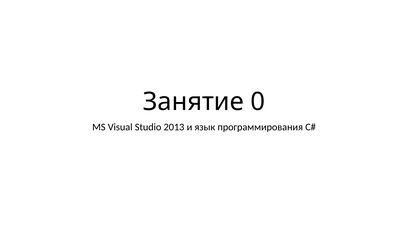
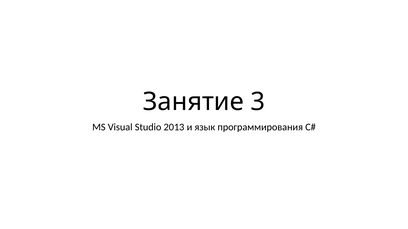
0: 0 -> 3
